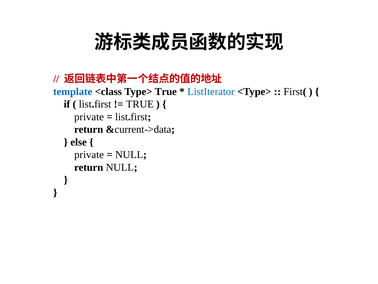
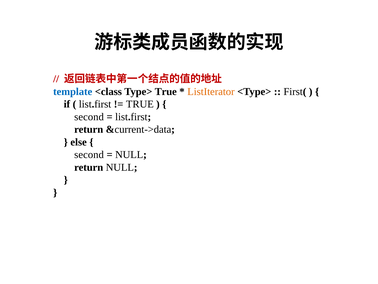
ListIterator colour: blue -> orange
private at (89, 117): private -> second
private at (89, 154): private -> second
